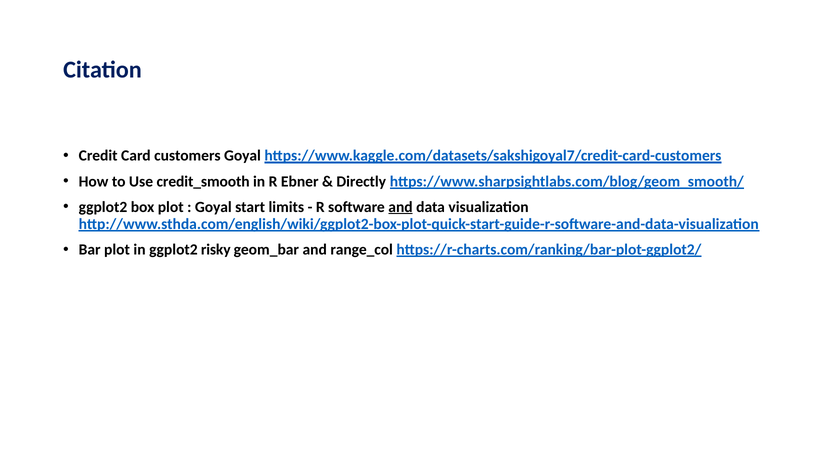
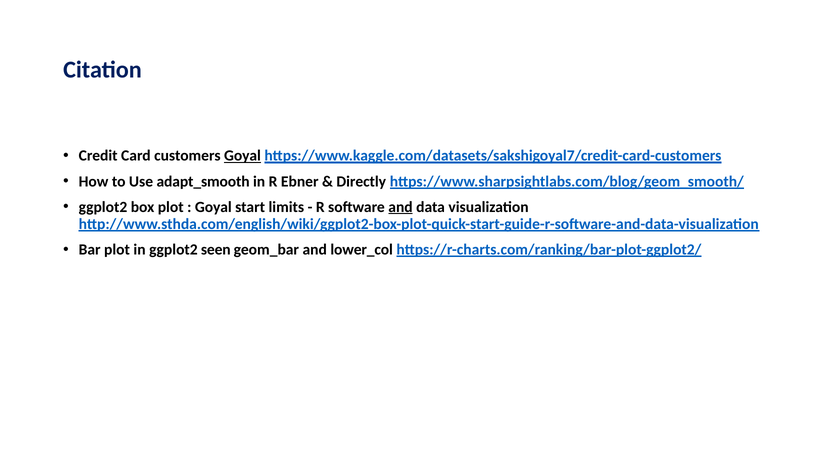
Goyal at (242, 156) underline: none -> present
credit_smooth: credit_smooth -> adapt_smooth
risky: risky -> seen
range_col: range_col -> lower_col
